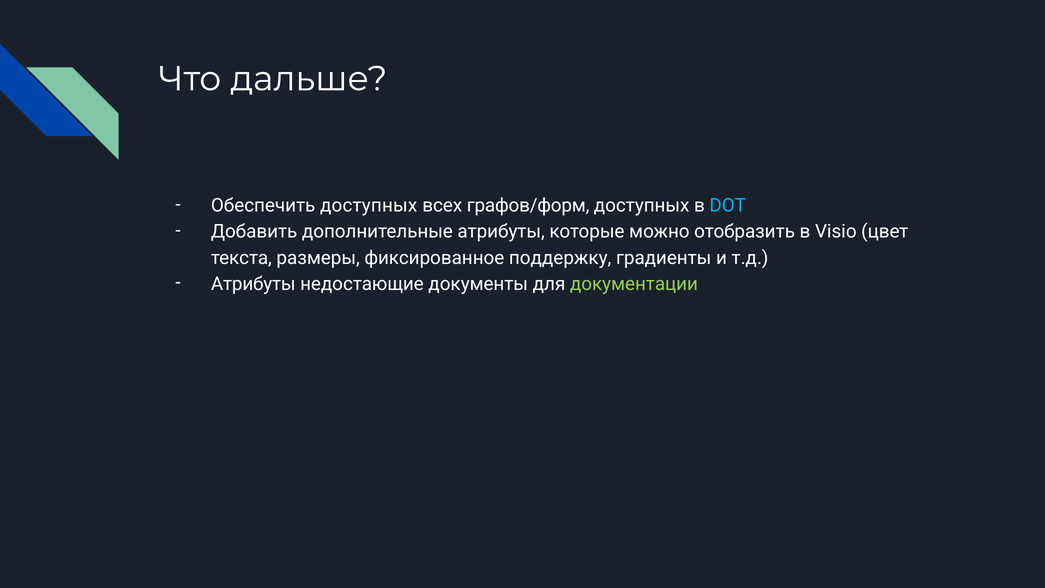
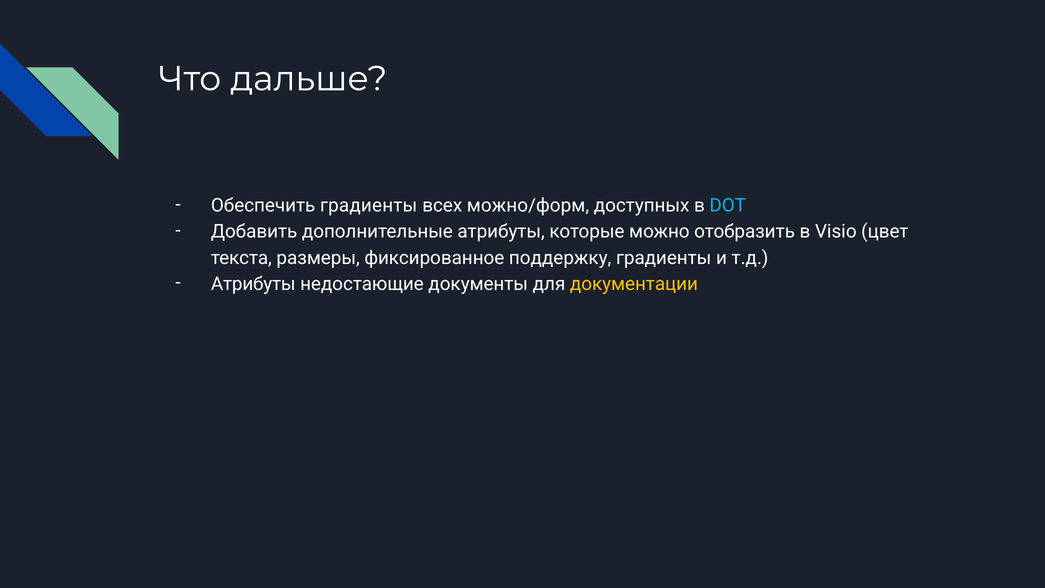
Обеспечить доступных: доступных -> градиенты
графов/форм: графов/форм -> можно/форм
документации colour: light green -> yellow
